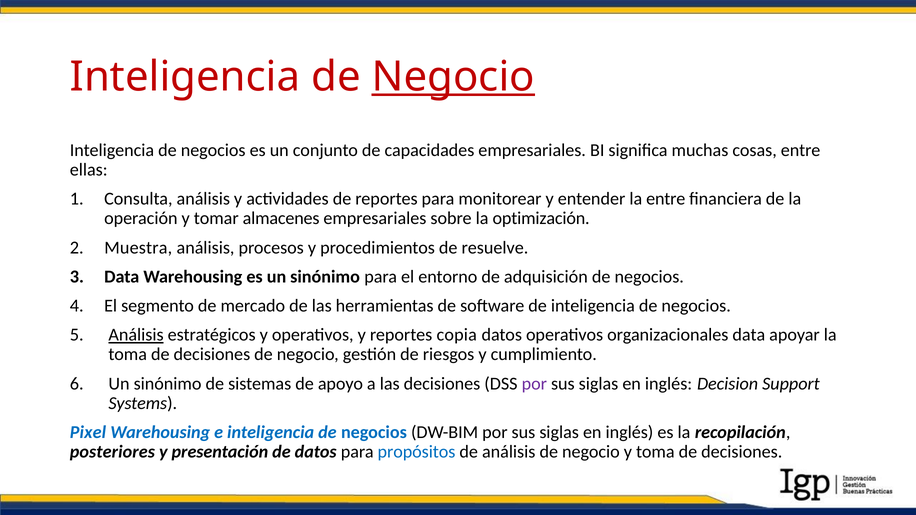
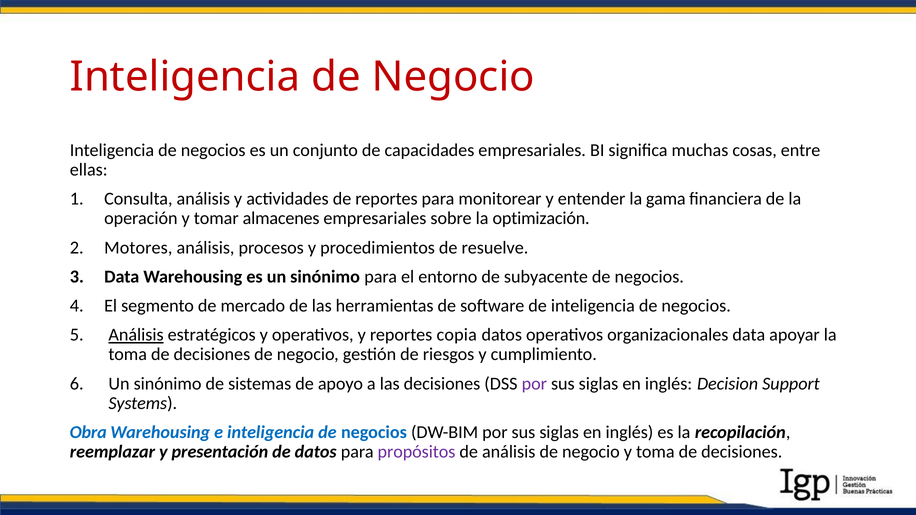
Negocio at (453, 77) underline: present -> none
la entre: entre -> gama
Muestra: Muestra -> Motores
adquisición: adquisición -> subyacente
Pixel: Pixel -> Obra
posteriores: posteriores -> reemplazar
propósitos colour: blue -> purple
